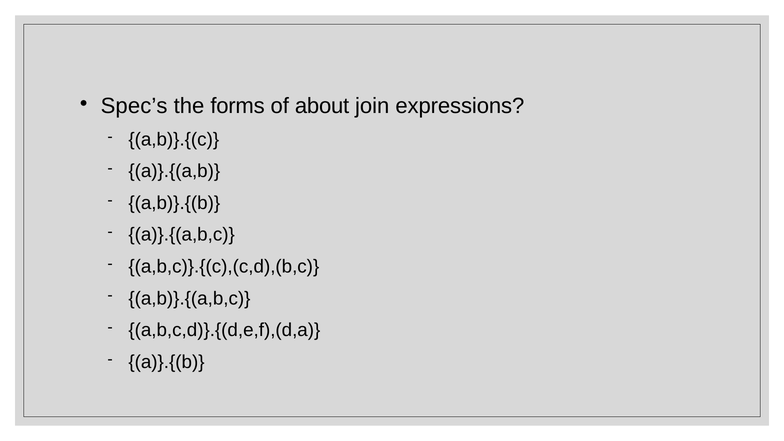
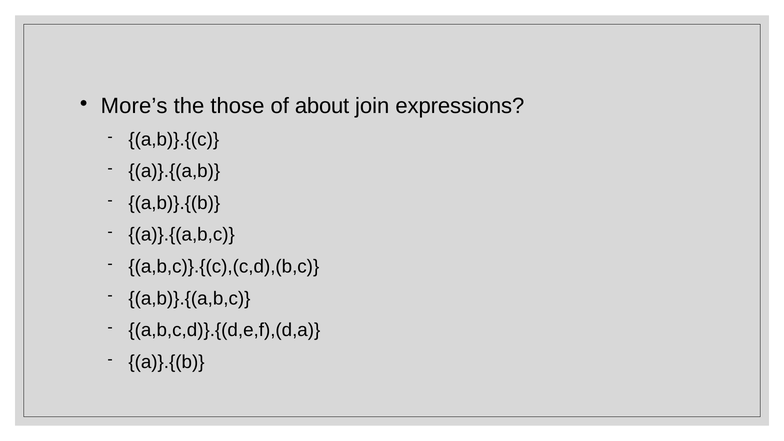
Spec’s: Spec’s -> More’s
forms: forms -> those
